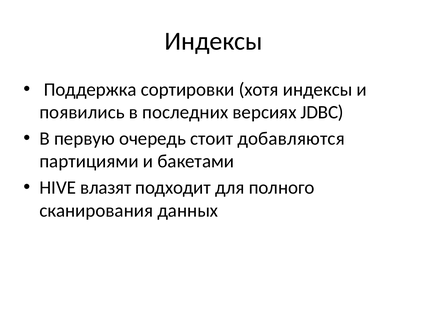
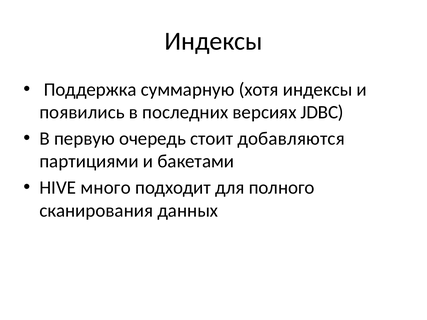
сортировки: сортировки -> суммарную
влазят: влазят -> много
